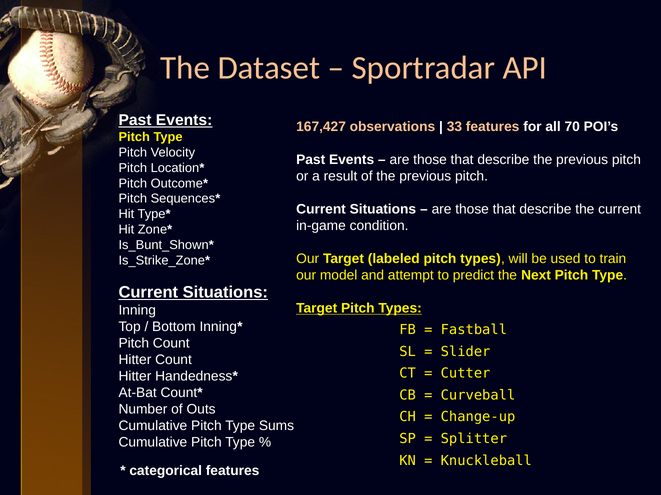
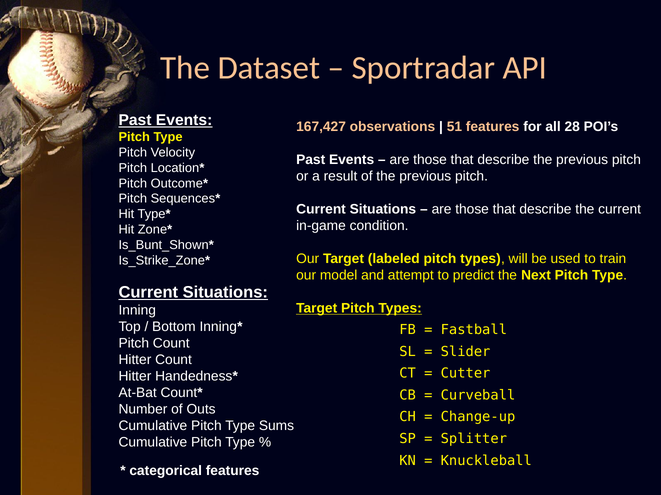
33: 33 -> 51
70: 70 -> 28
